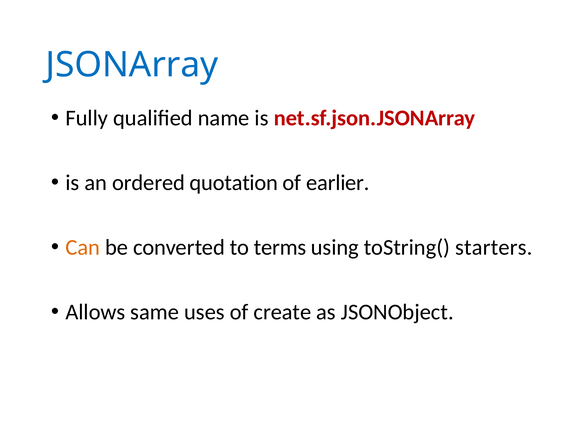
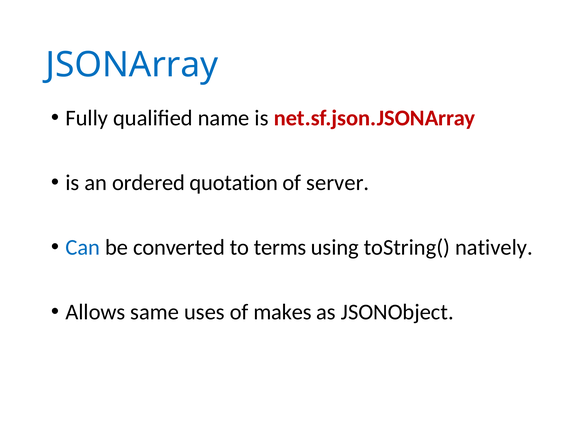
earlier: earlier -> server
Can colour: orange -> blue
starters: starters -> natively
create: create -> makes
